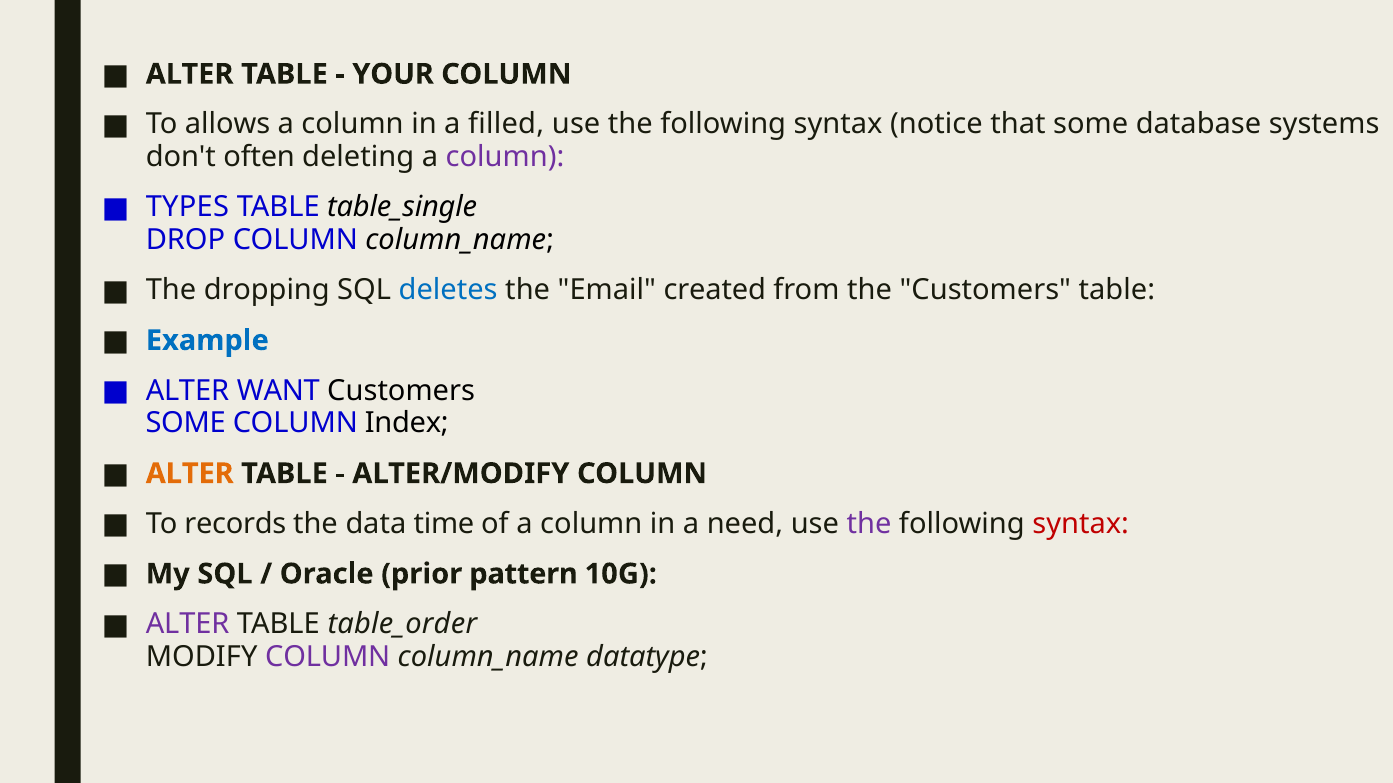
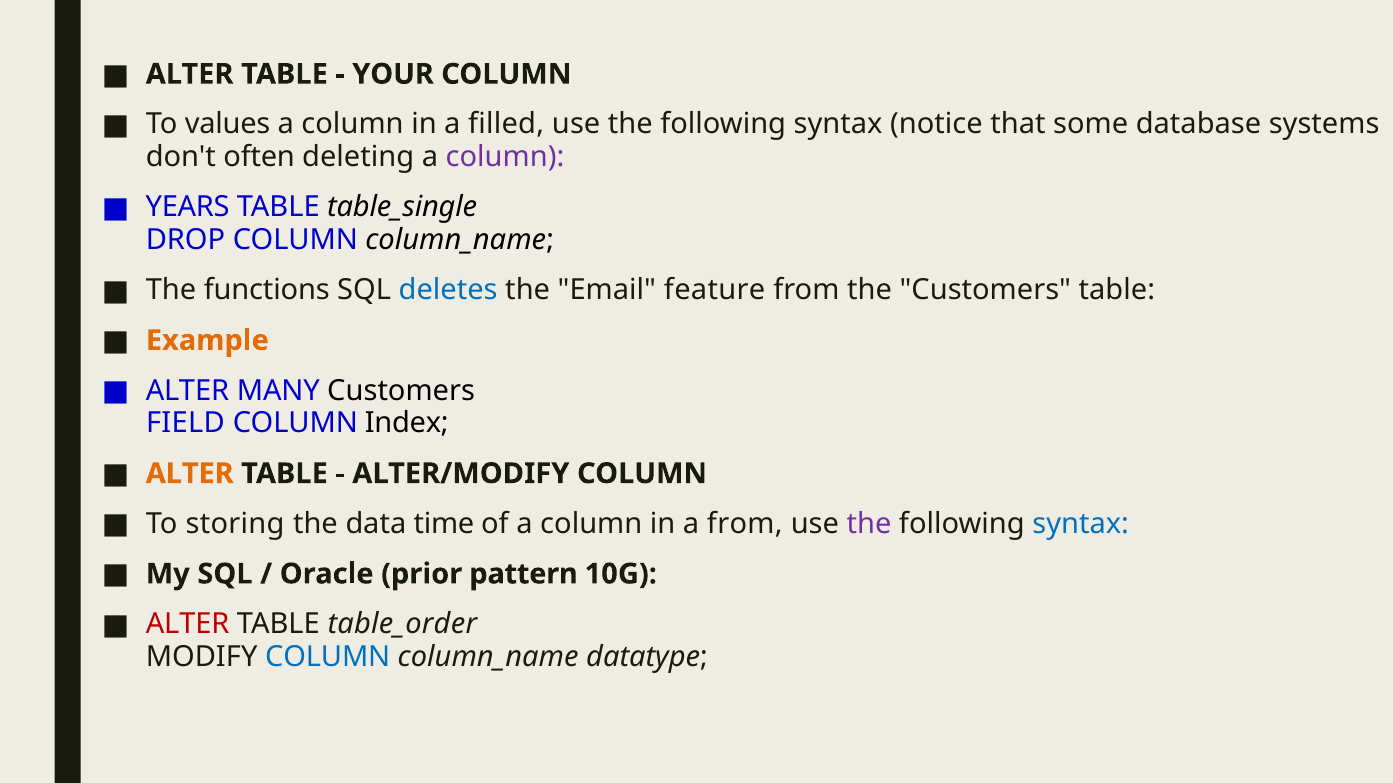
allows: allows -> values
TYPES: TYPES -> YEARS
dropping: dropping -> functions
created: created -> feature
Example colour: blue -> orange
WANT: WANT -> MANY
SOME at (186, 424): SOME -> FIELD
records: records -> storing
a need: need -> from
syntax at (1081, 524) colour: red -> blue
ALTER at (188, 625) colour: purple -> red
COLUMN at (328, 657) colour: purple -> blue
